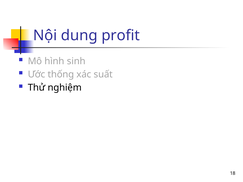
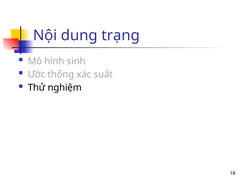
profit: profit -> trạng
